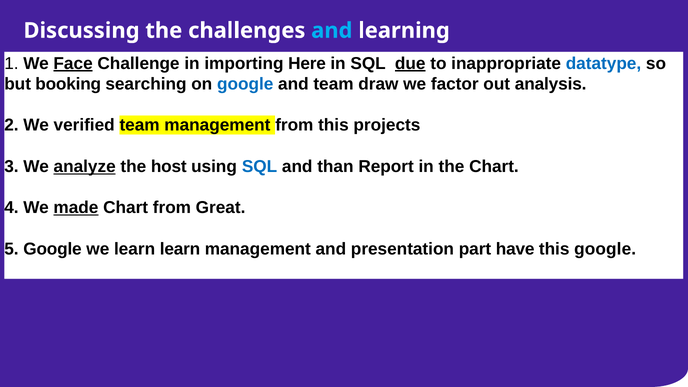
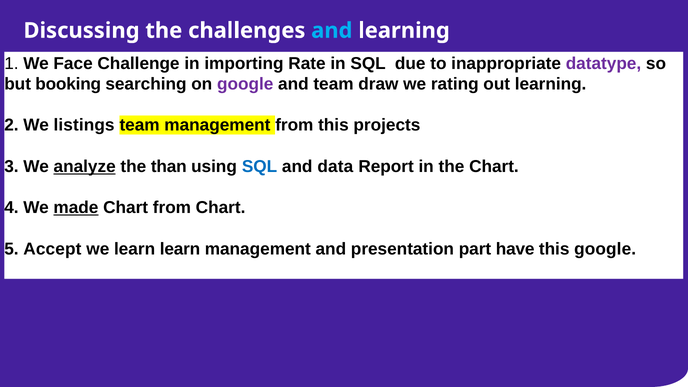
Face underline: present -> none
Here: Here -> Rate
due underline: present -> none
datatype colour: blue -> purple
google at (245, 84) colour: blue -> purple
factor: factor -> rating
out analysis: analysis -> learning
verified: verified -> listings
host: host -> than
than: than -> data
from Great: Great -> Chart
5 Google: Google -> Accept
